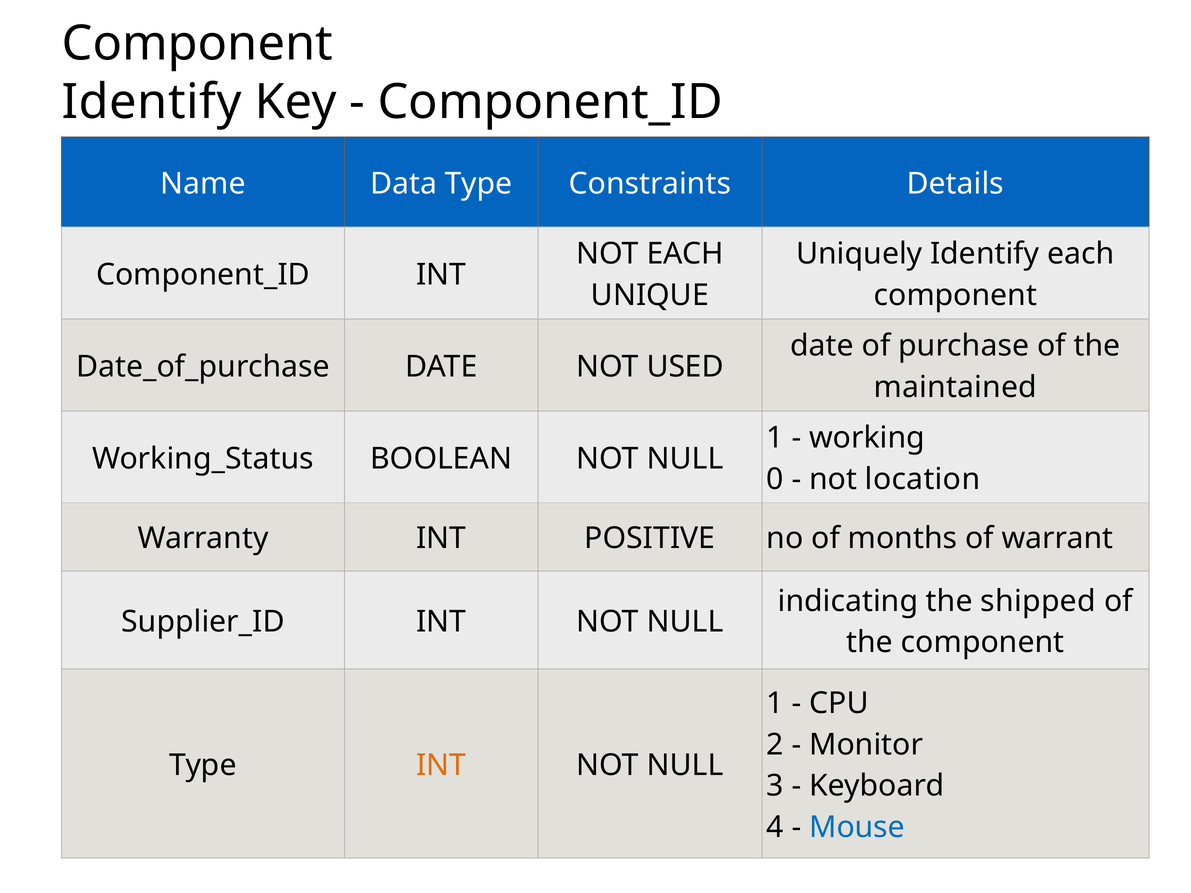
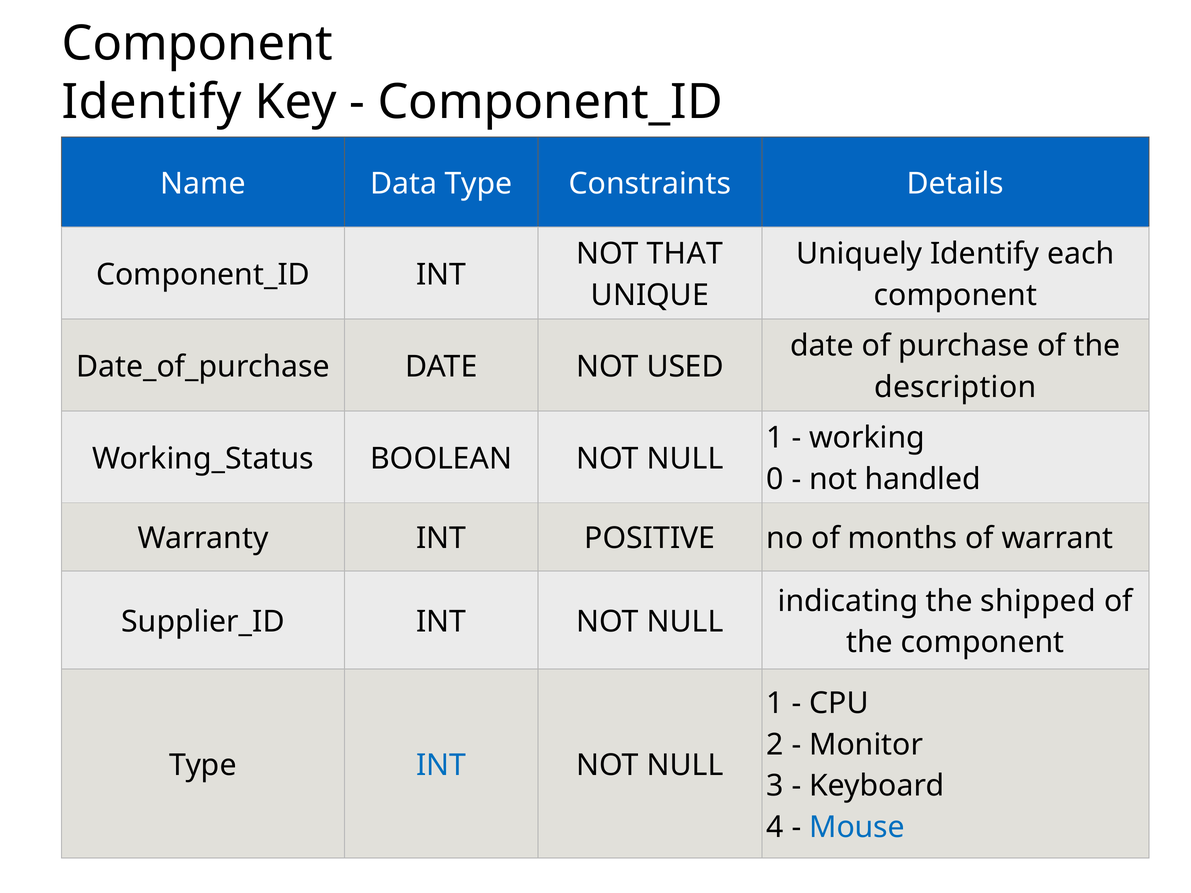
NOT EACH: EACH -> THAT
maintained: maintained -> description
location: location -> handled
INT at (441, 765) colour: orange -> blue
